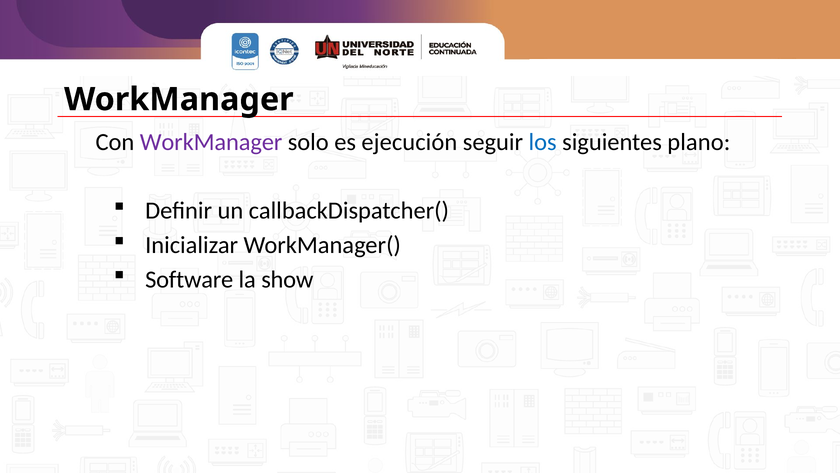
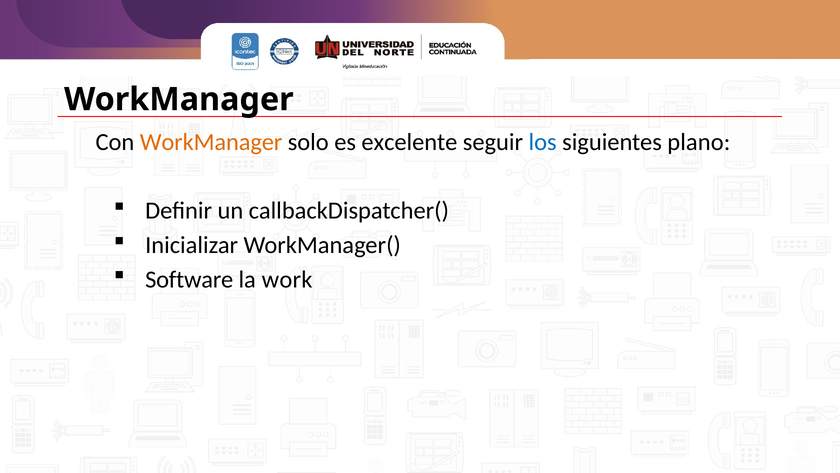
WorkManager at (211, 142) colour: purple -> orange
ejecución: ejecución -> excelente
show: show -> work
